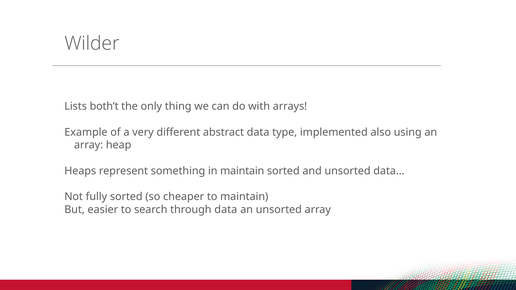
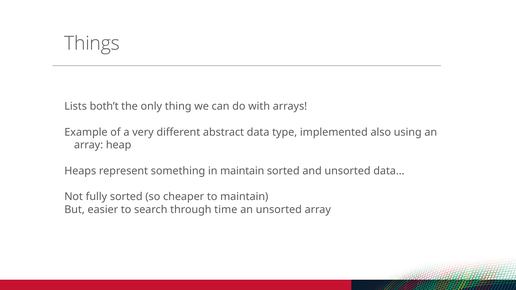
Wilder: Wilder -> Things
through data: data -> time
